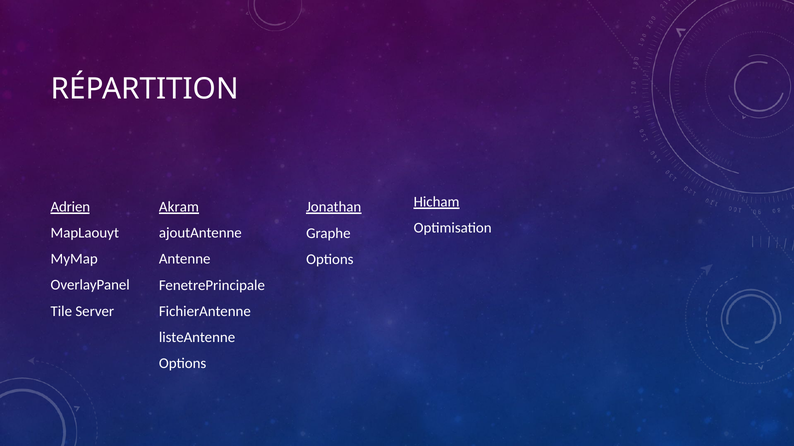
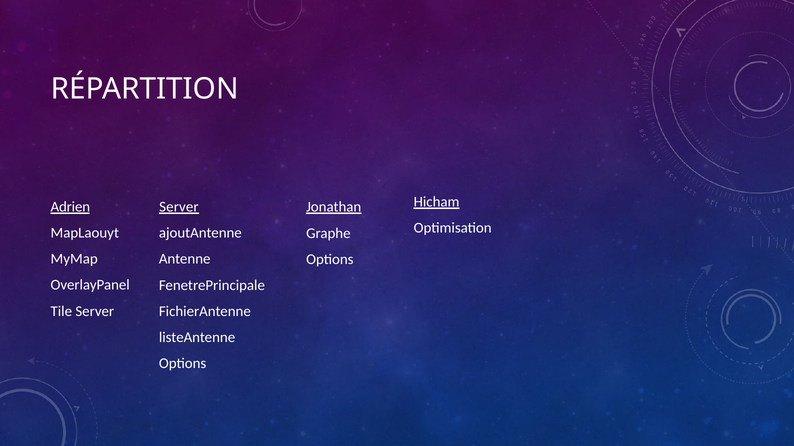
Akram at (179, 207): Akram -> Server
